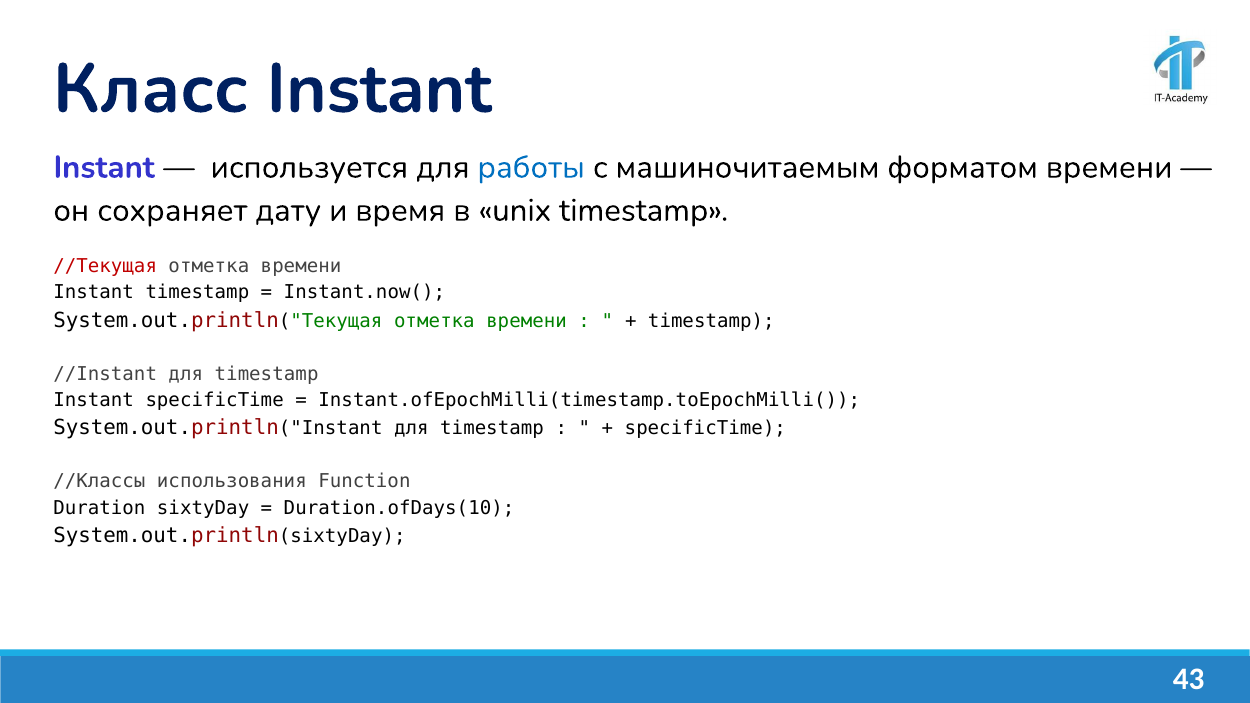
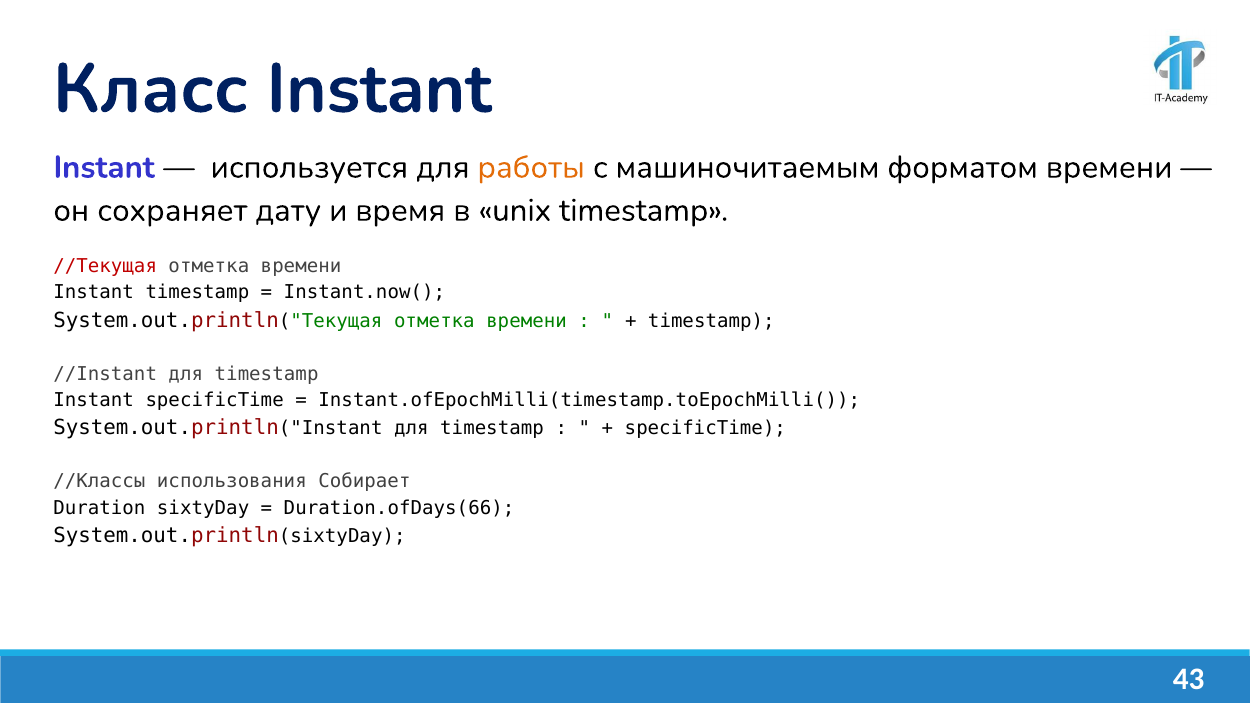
работы colour: blue -> orange
Function: Function -> Cобирает
Duration.ofDays(10: Duration.ofDays(10 -> Duration.ofDays(66
